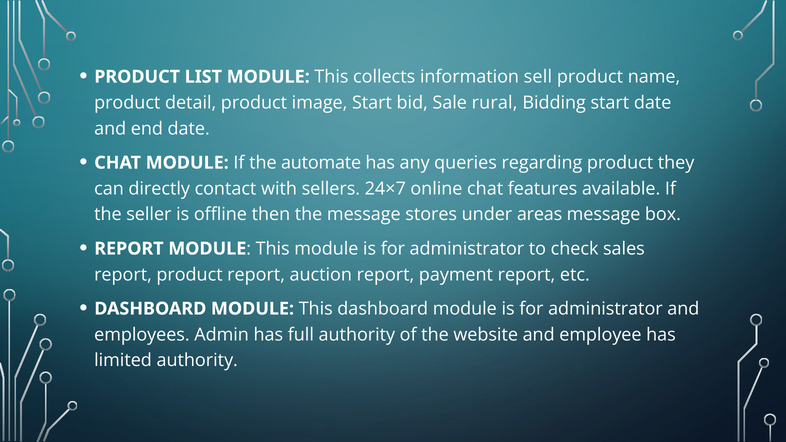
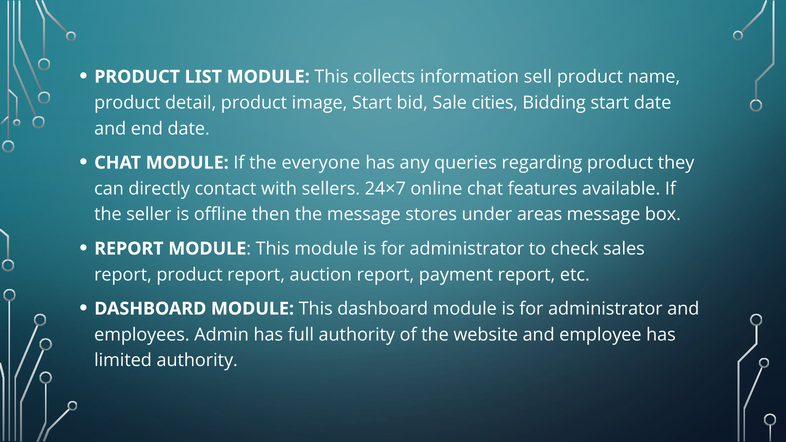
rural: rural -> cities
automate: automate -> everyone
